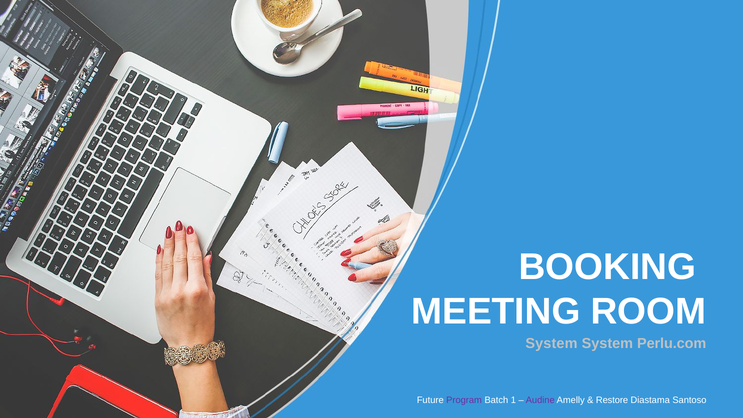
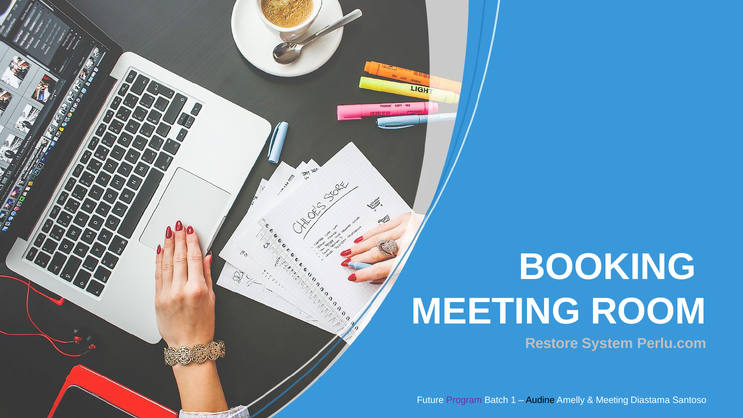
System at (551, 344): System -> Restore
Audine colour: purple -> black
Restore at (612, 400): Restore -> Meeting
